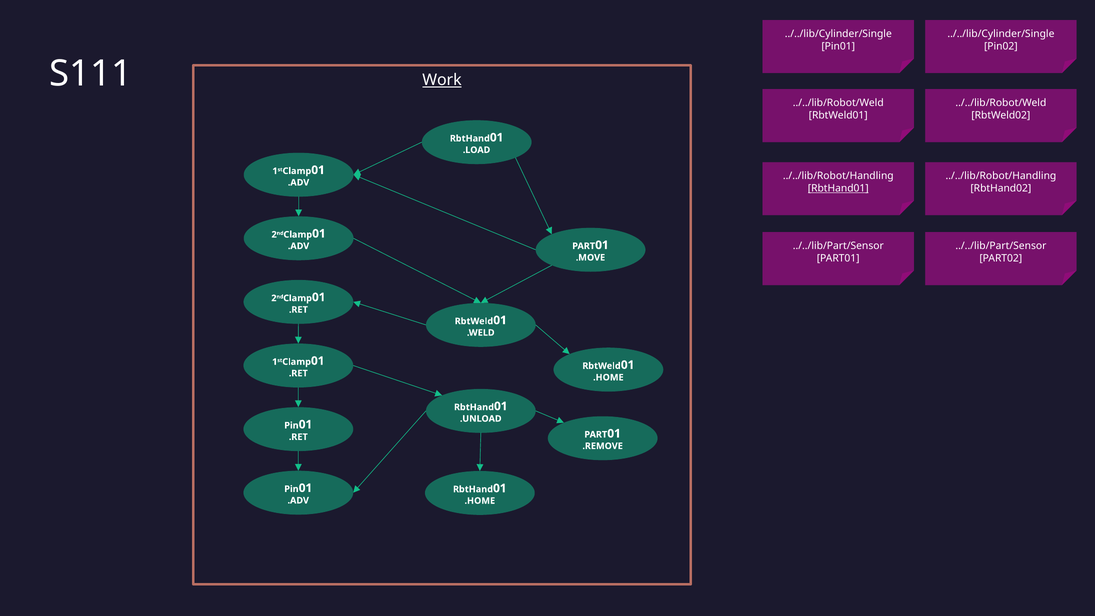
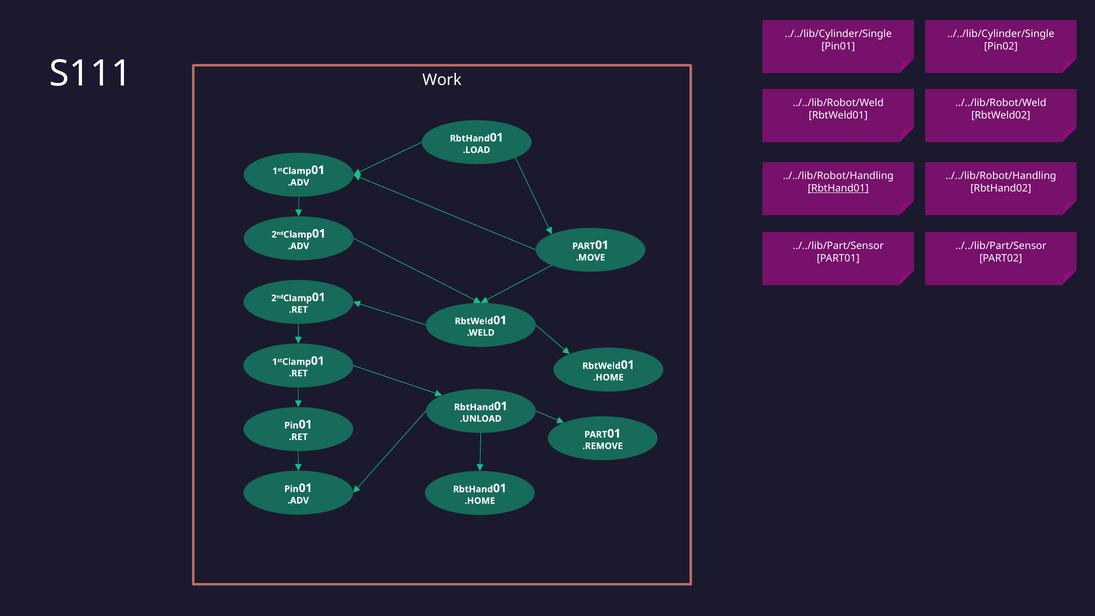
Work underline: present -> none
